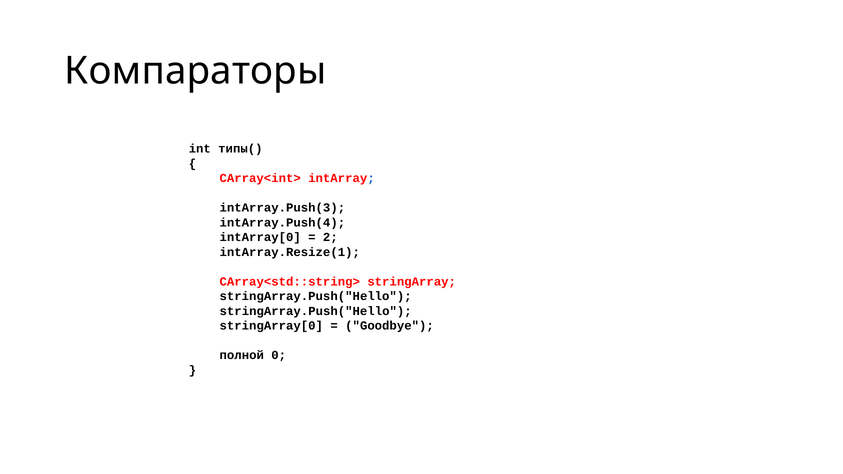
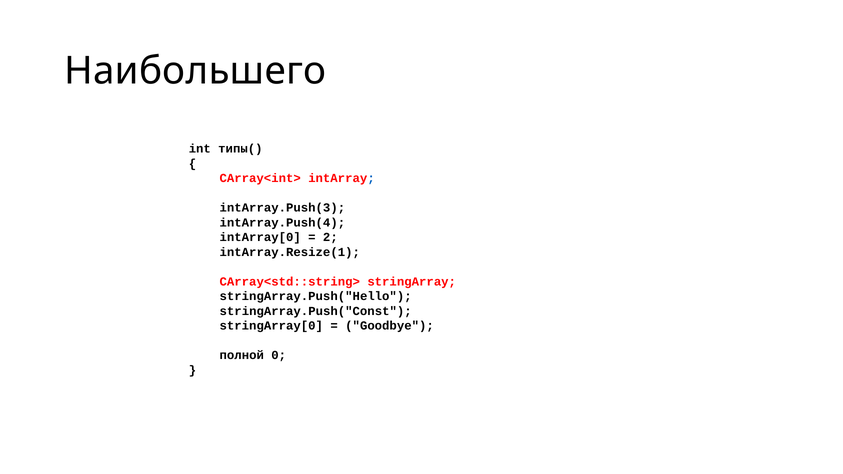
Компараторы: Компараторы -> Наибольшего
stringArray.Push("Hello at (316, 311): stringArray.Push("Hello -> stringArray.Push("Const
